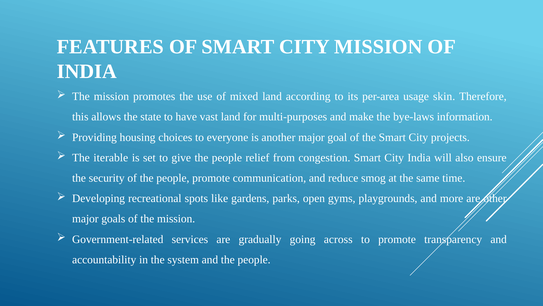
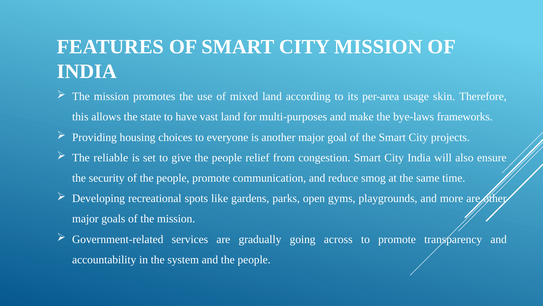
information: information -> frameworks
iterable: iterable -> reliable
